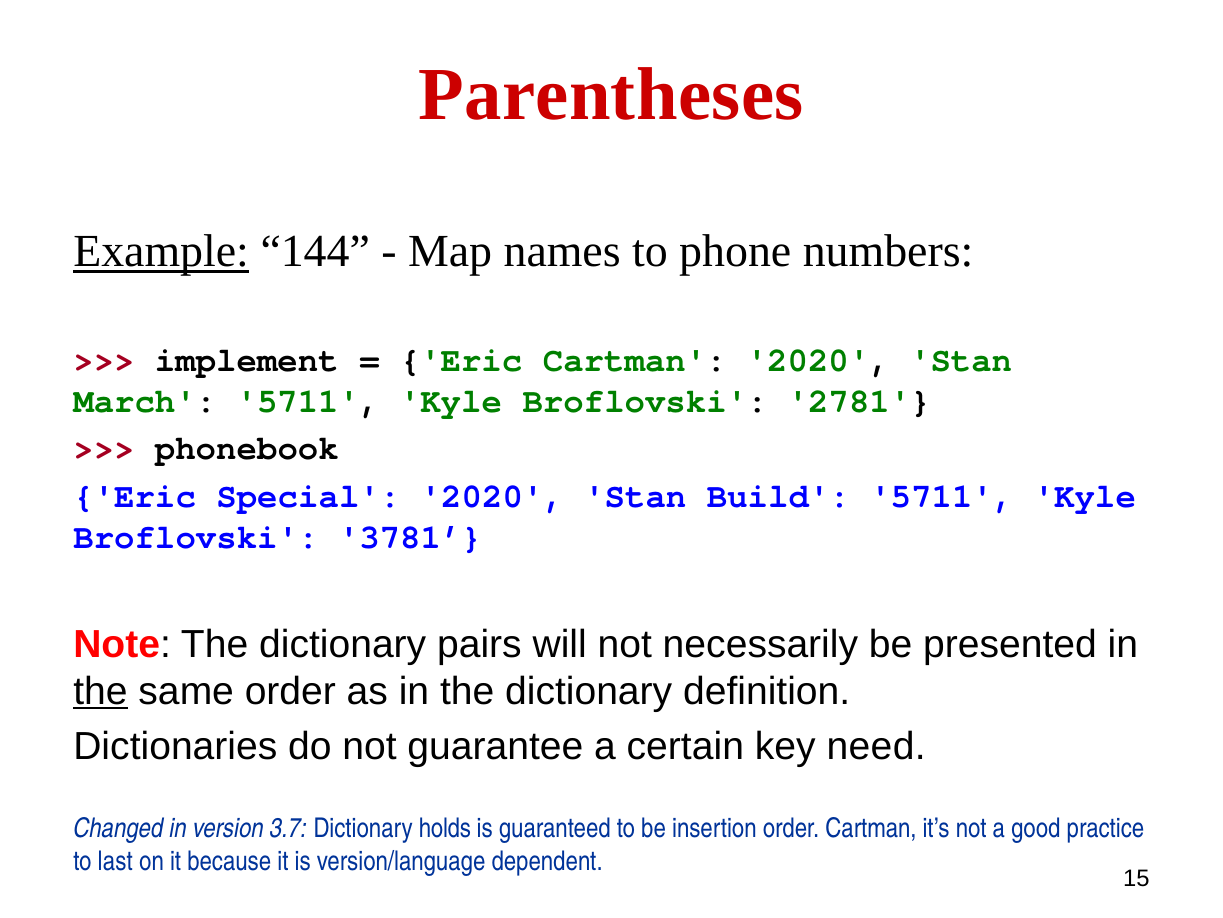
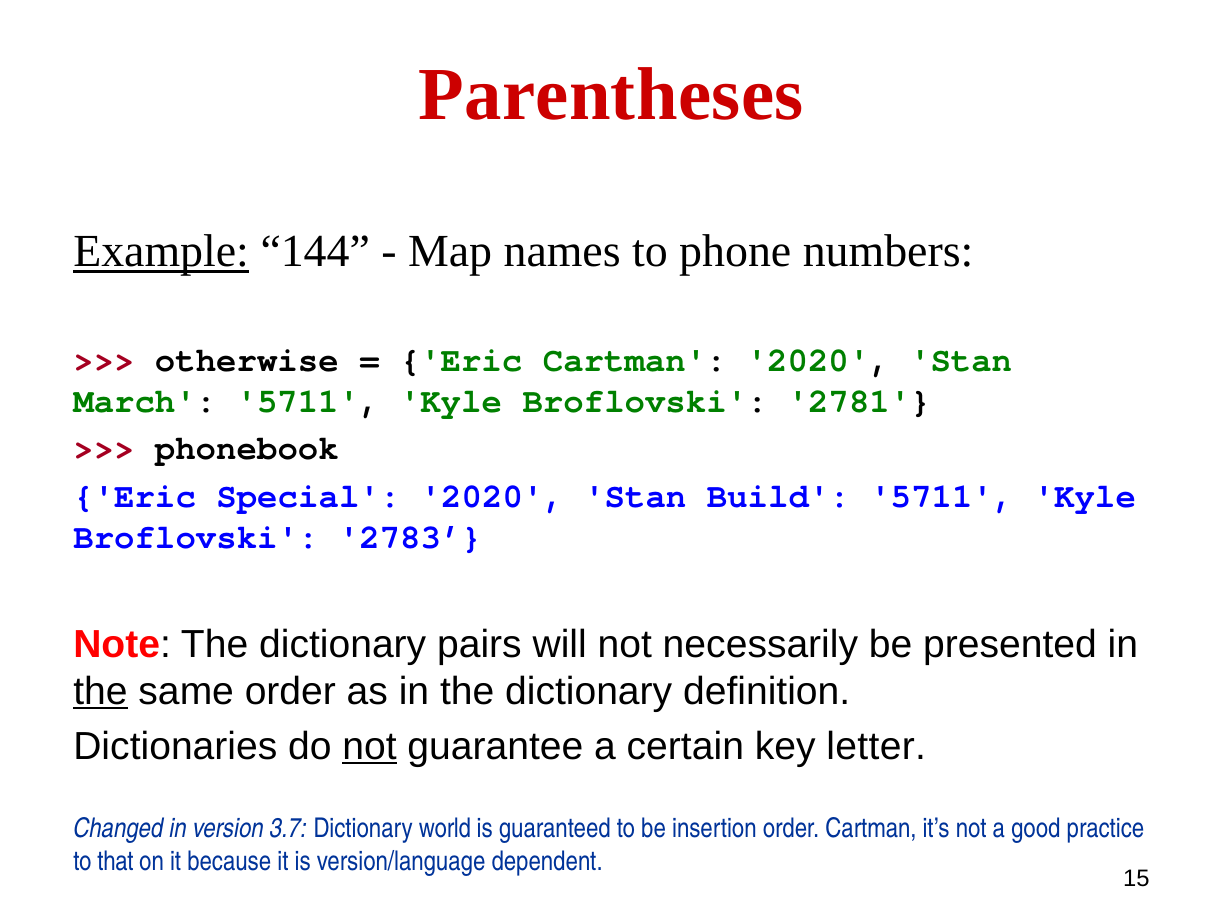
implement: implement -> otherwise
3781: 3781 -> 2783
not at (370, 746) underline: none -> present
need: need -> letter
holds: holds -> world
last: last -> that
